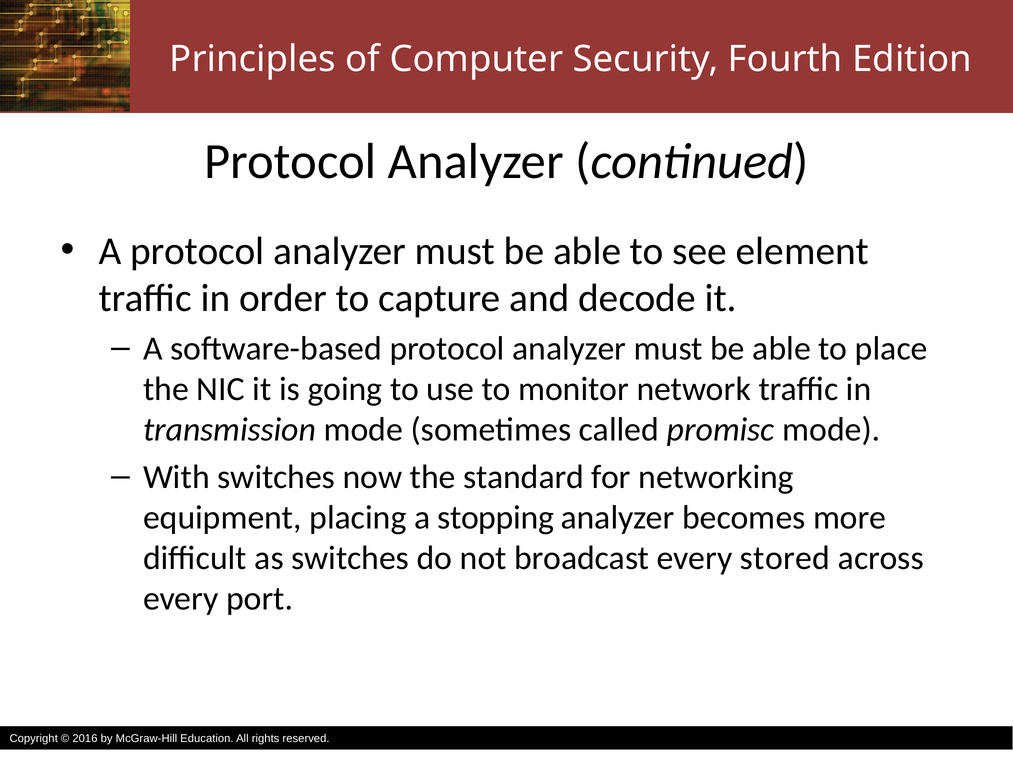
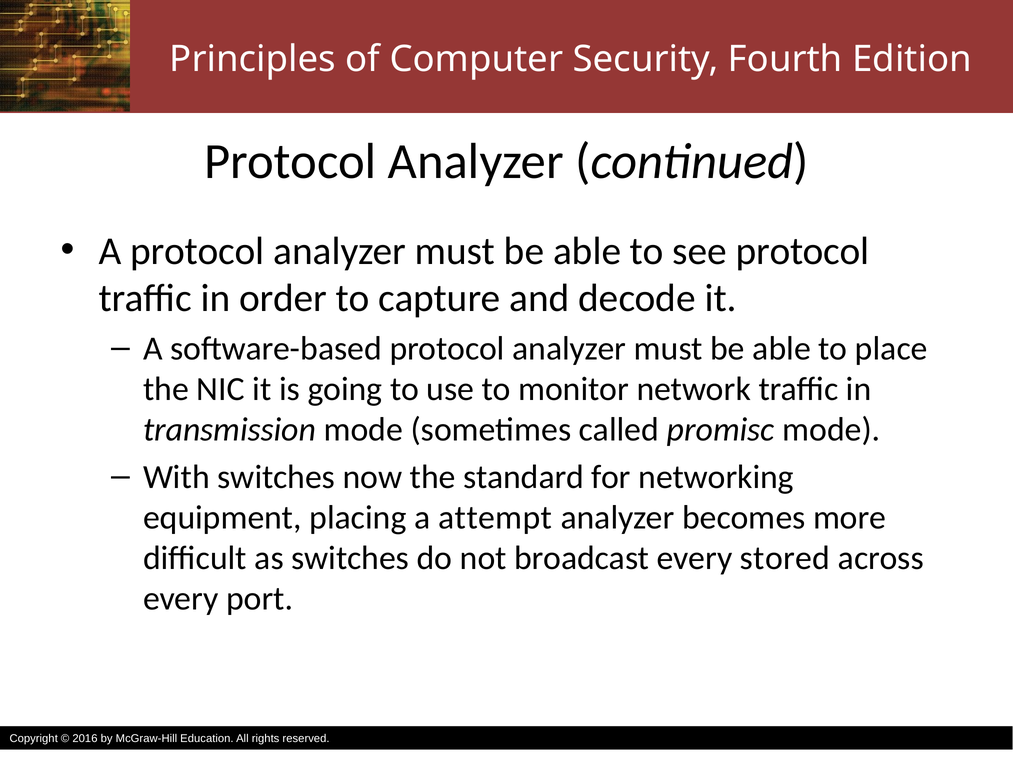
see element: element -> protocol
stopping: stopping -> attempt
